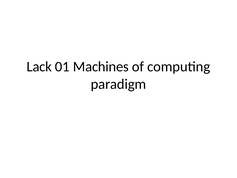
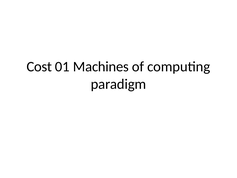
Lack: Lack -> Cost
